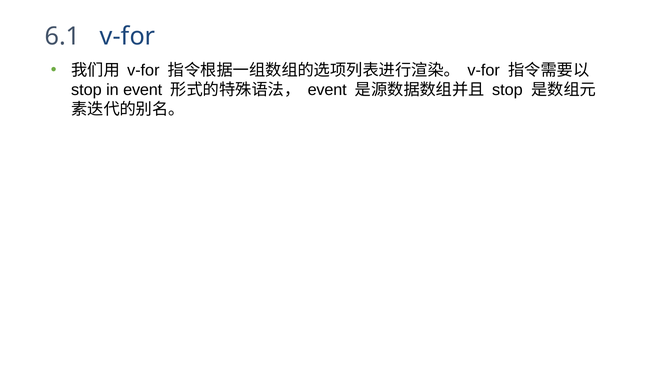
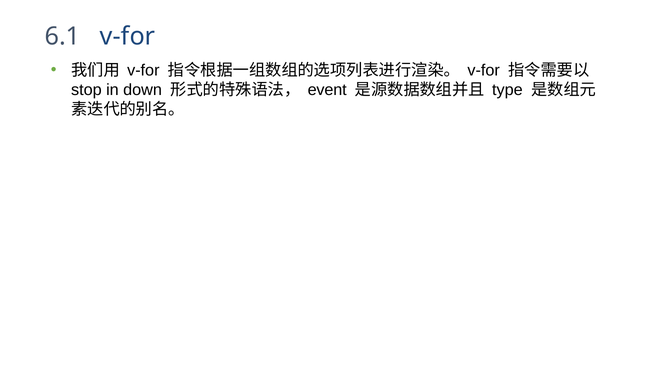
in event: event -> down
stop at (507, 90): stop -> type
